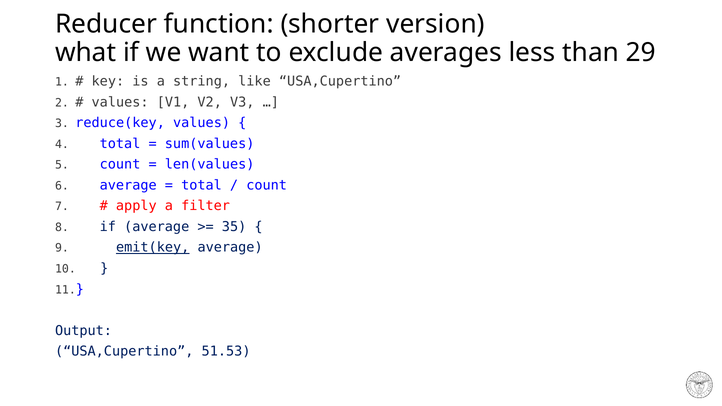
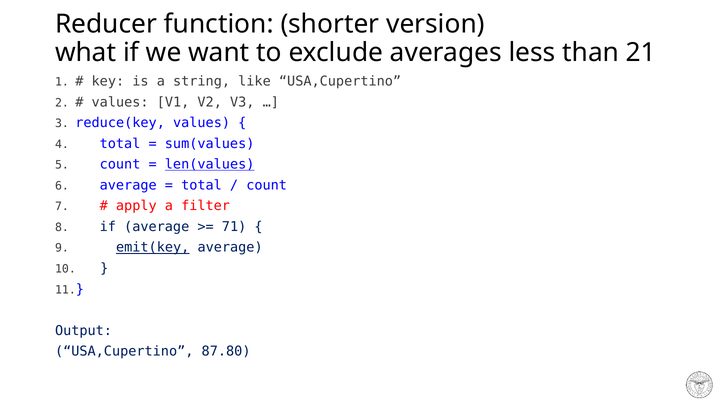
29: 29 -> 21
len(values underline: none -> present
35: 35 -> 71
51.53: 51.53 -> 87.80
